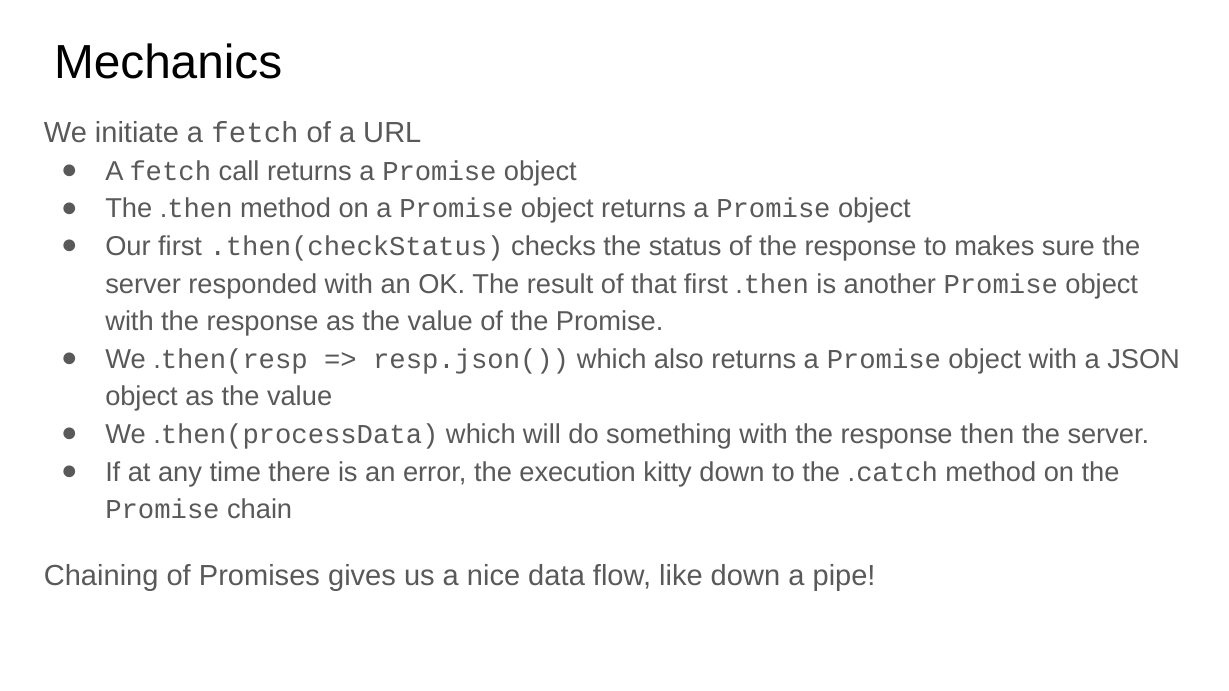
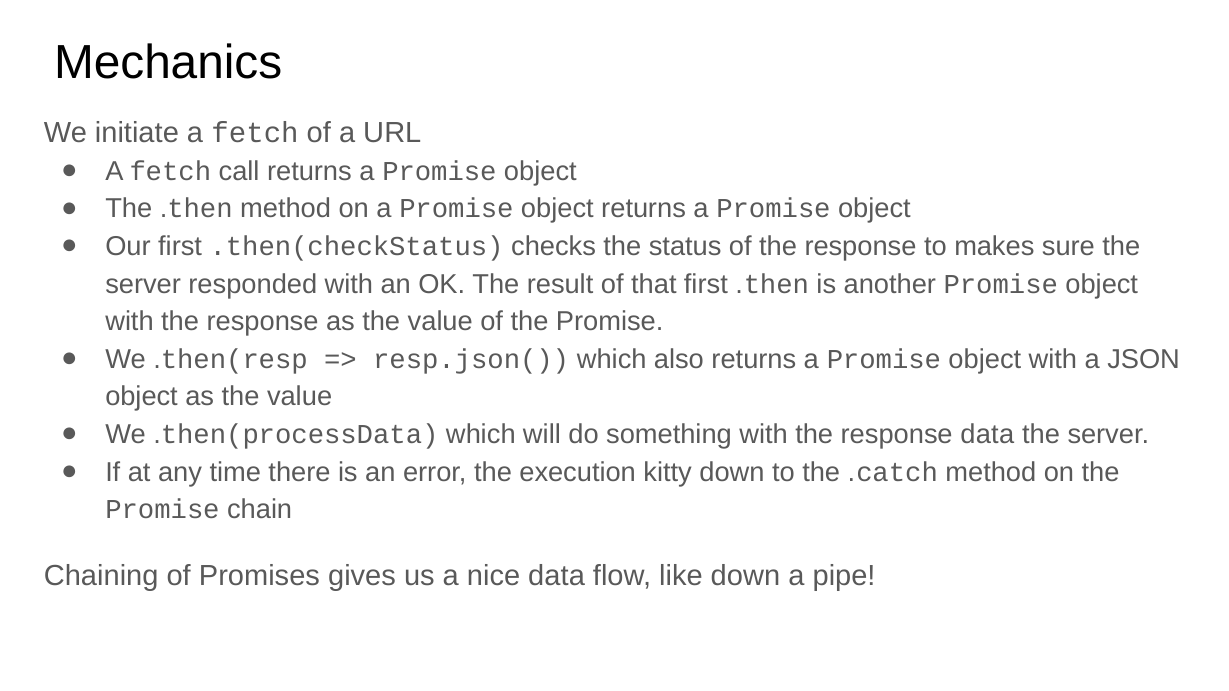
response then: then -> data
